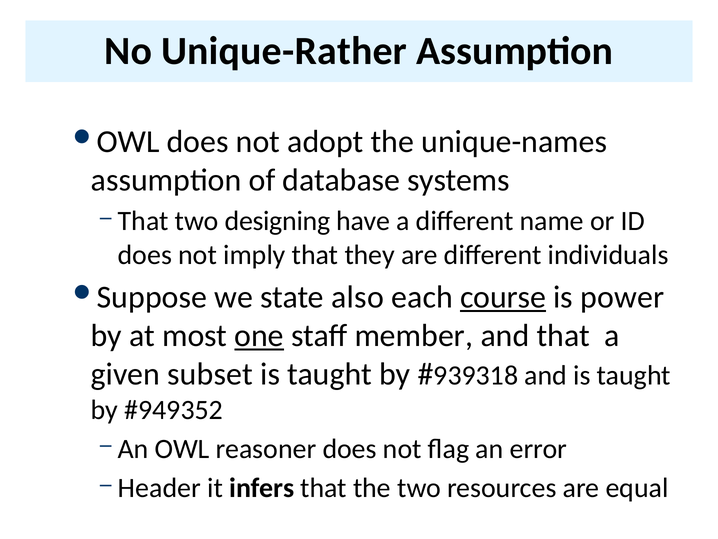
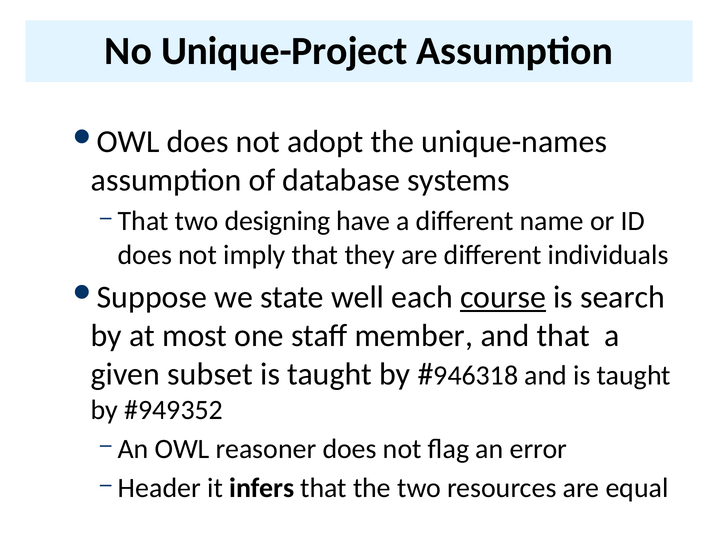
Unique-Rather: Unique-Rather -> Unique-Project
also: also -> well
power: power -> search
one underline: present -> none
939318: 939318 -> 946318
